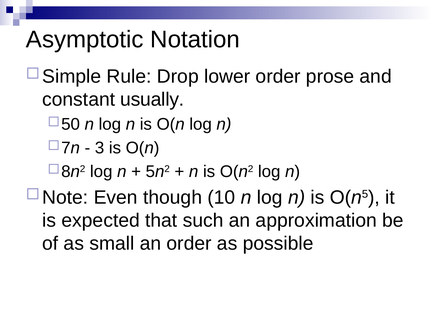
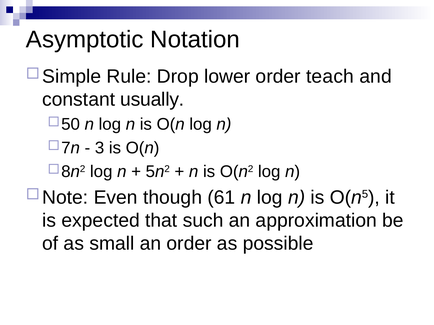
prose: prose -> teach
10: 10 -> 61
